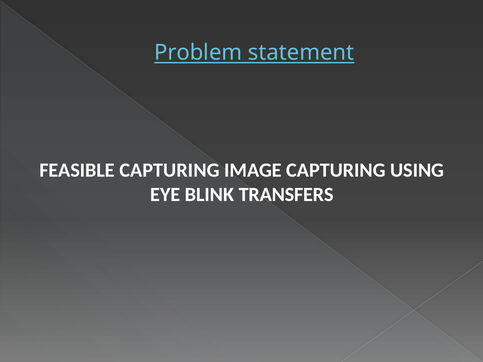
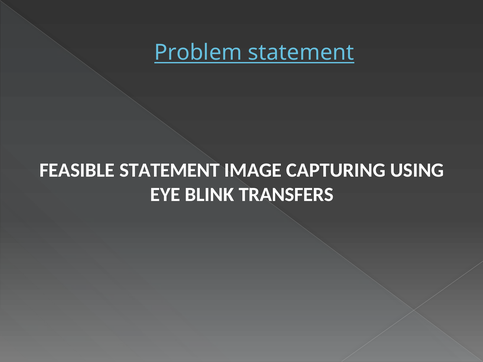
FEASIBLE CAPTURING: CAPTURING -> STATEMENT
